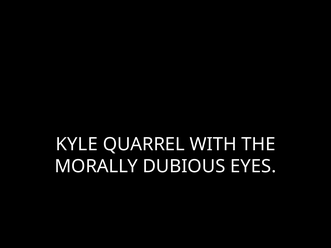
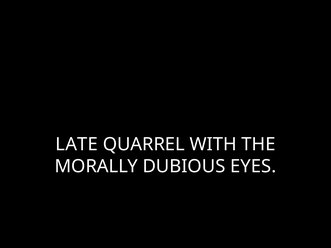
KYLE: KYLE -> LATE
